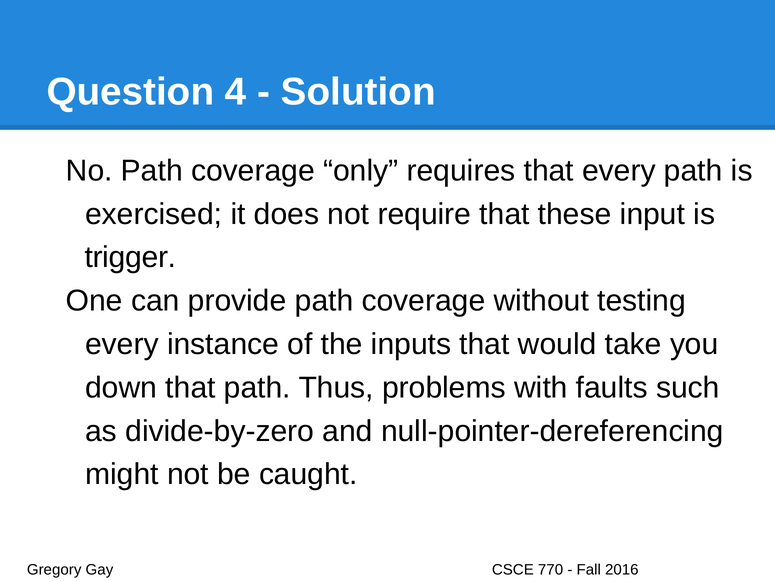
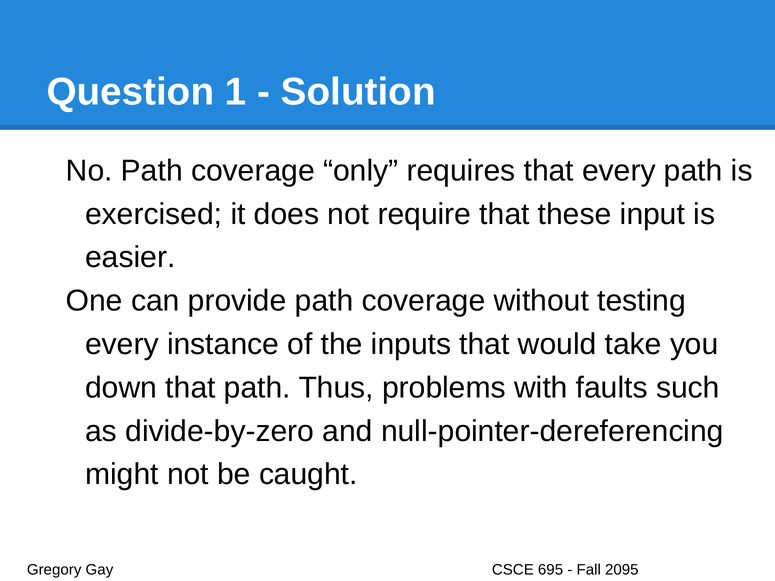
4: 4 -> 1
trigger: trigger -> easier
770: 770 -> 695
2016: 2016 -> 2095
